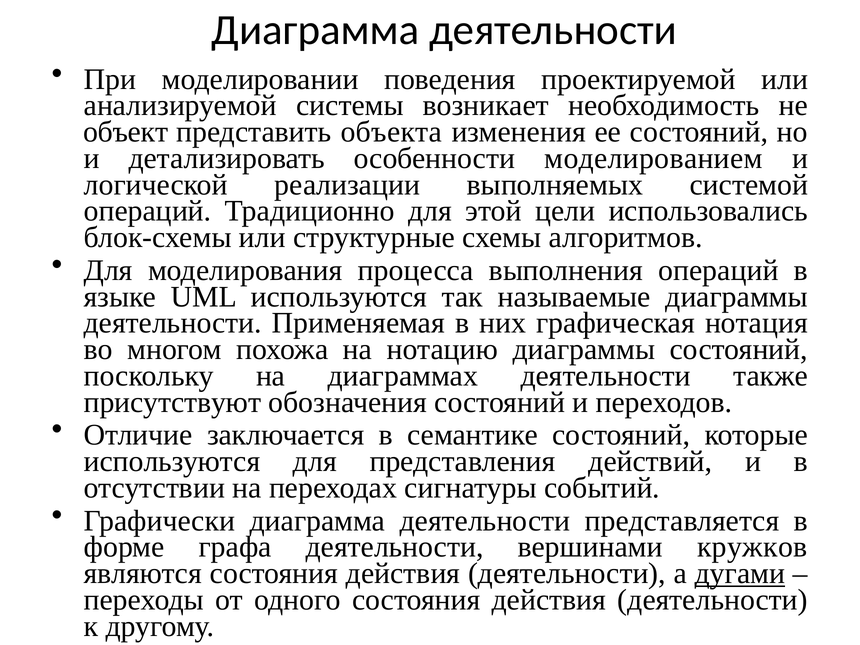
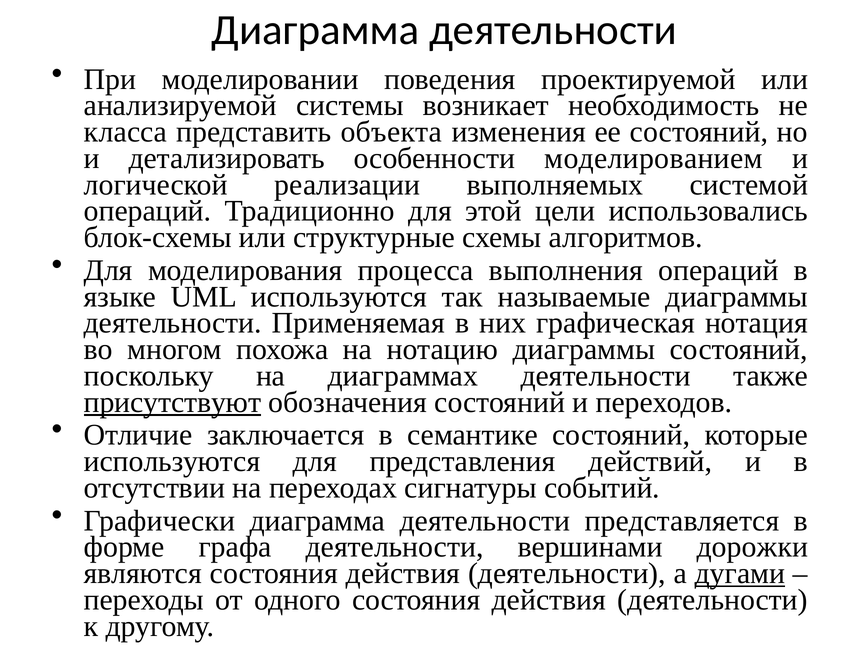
объект: объект -> класса
присутствуют underline: none -> present
кружков: кружков -> дорожки
